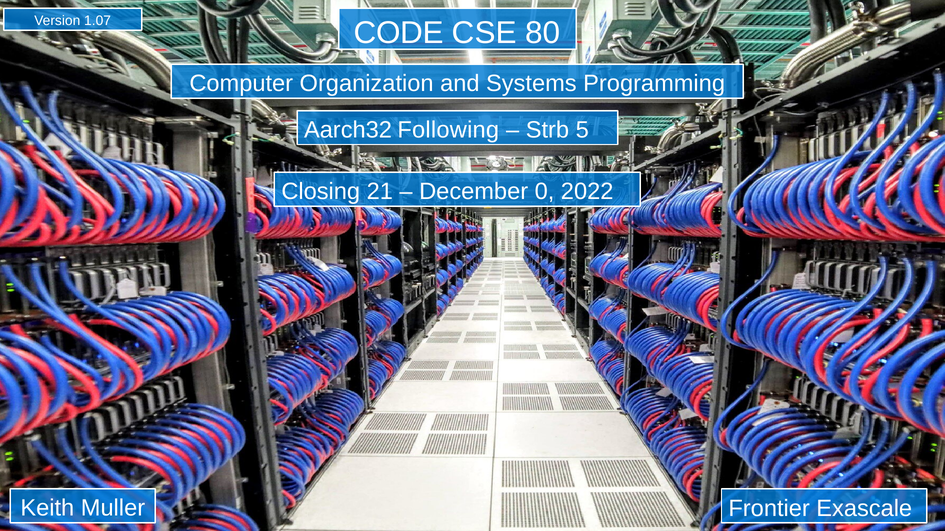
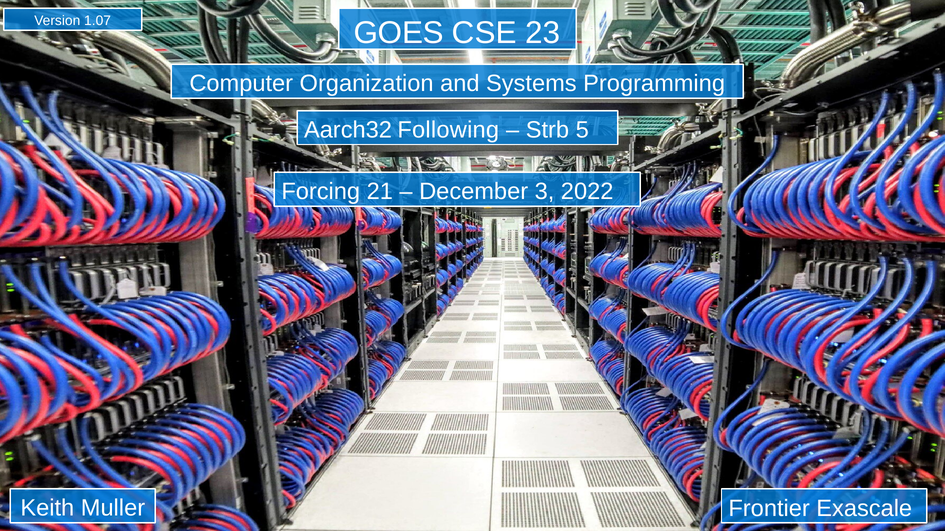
CODE: CODE -> GOES
CSE 80: 80 -> 23
Closing: Closing -> Forcing
0: 0 -> 3
